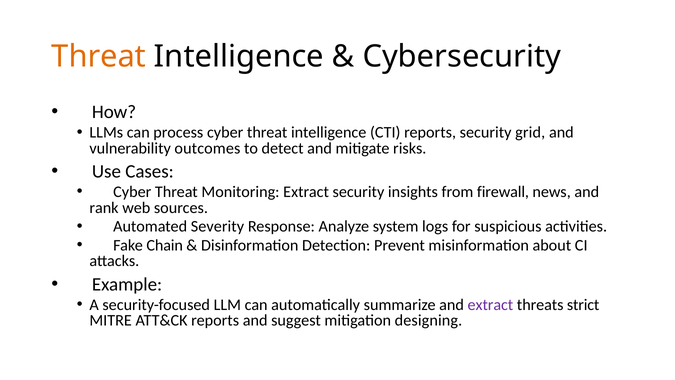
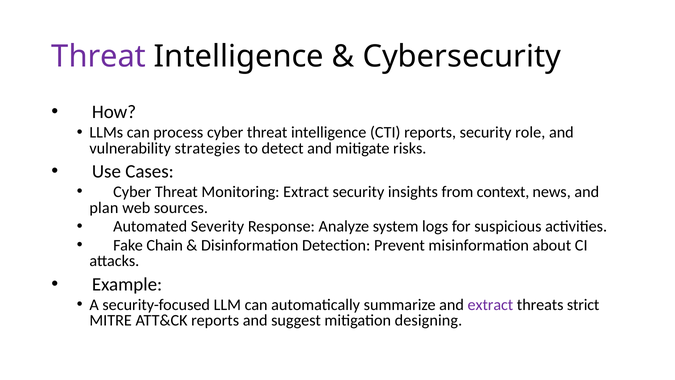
Threat at (99, 57) colour: orange -> purple
grid: grid -> role
outcomes: outcomes -> strategies
firewall: firewall -> context
rank: rank -> plan
